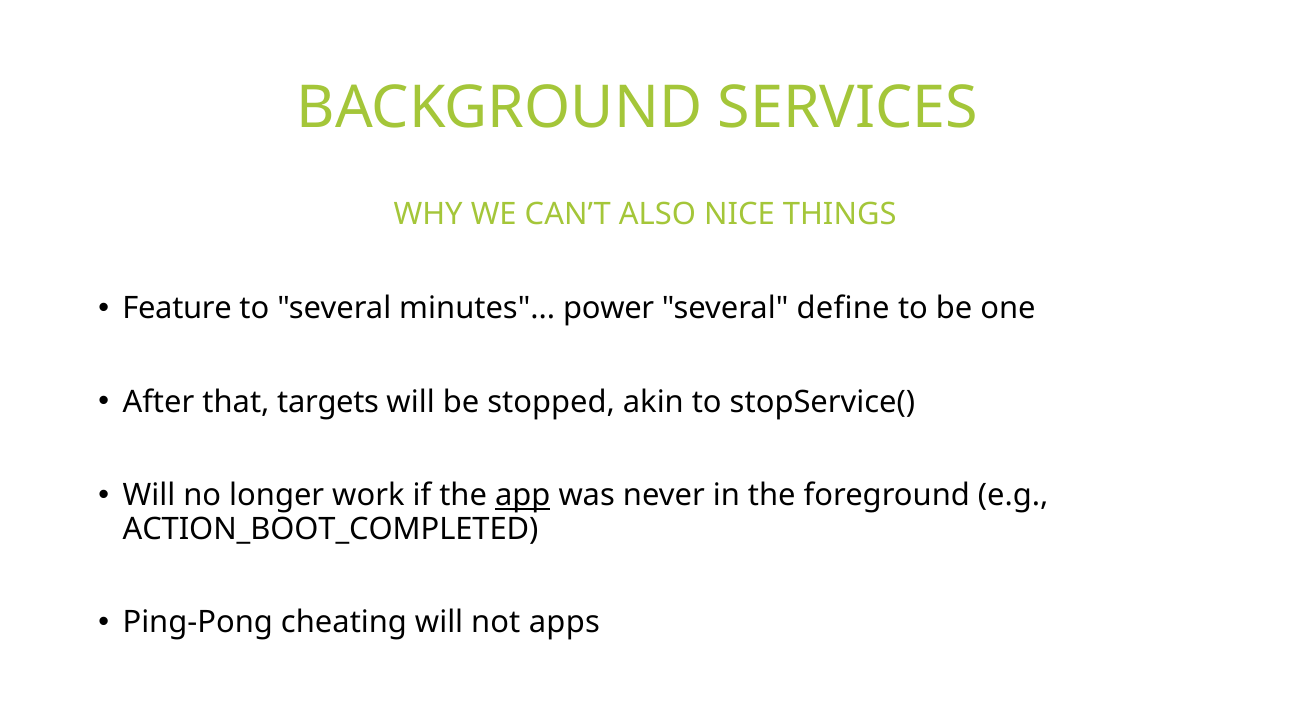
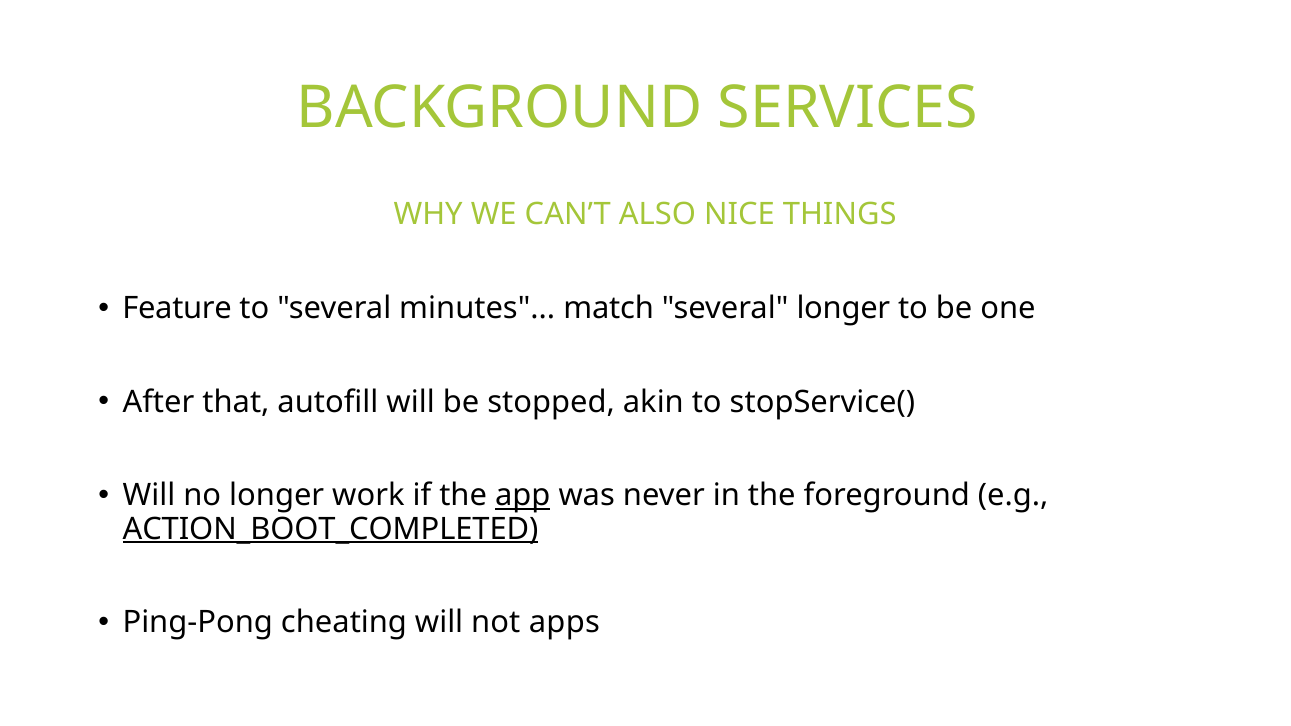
power: power -> match
several define: define -> longer
targets: targets -> autofill
ACTION_BOOT_COMPLETED underline: none -> present
